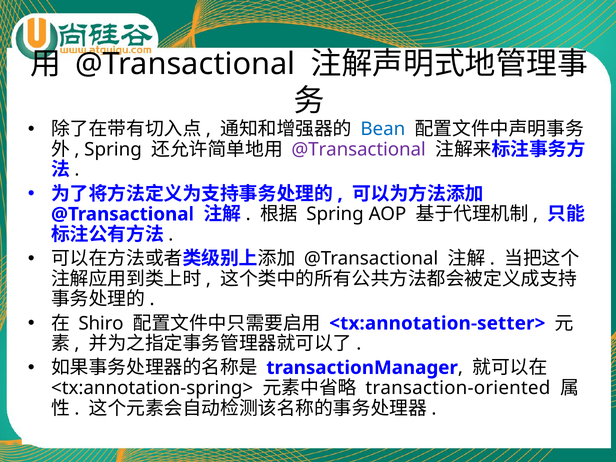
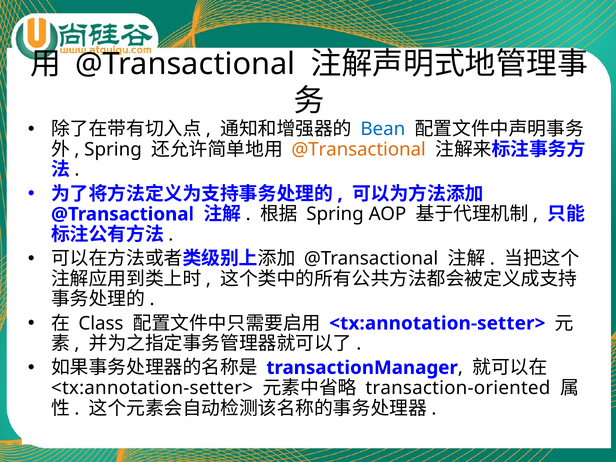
@Transactional at (359, 149) colour: purple -> orange
Shiro: Shiro -> Class
<tx:annotation-spring> at (152, 388): <tx:annotation-spring> -> <tx:annotation-setter>
